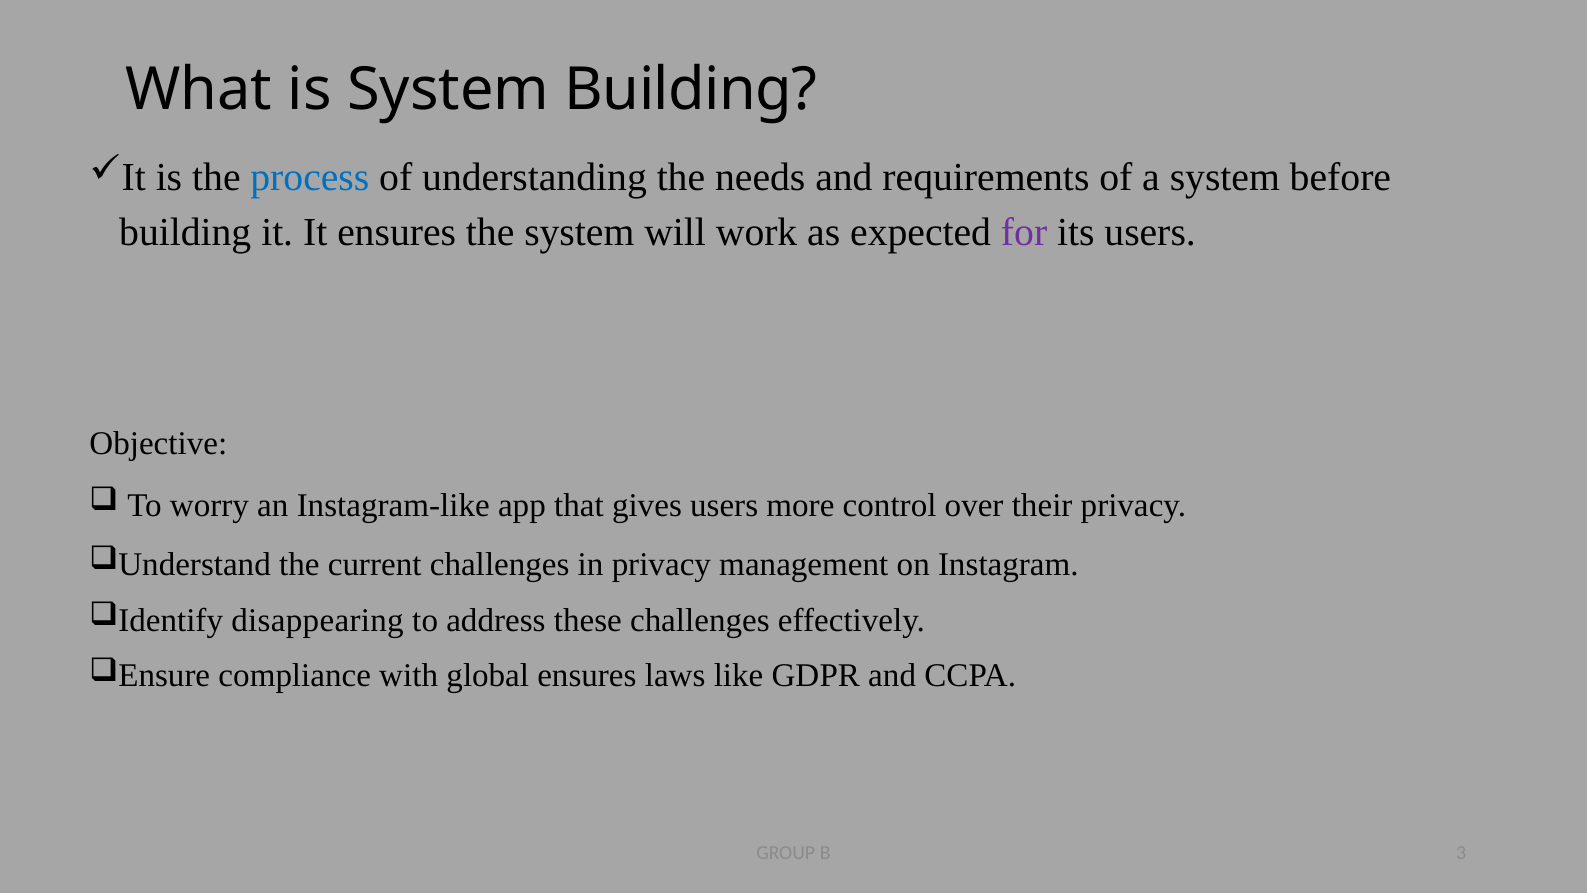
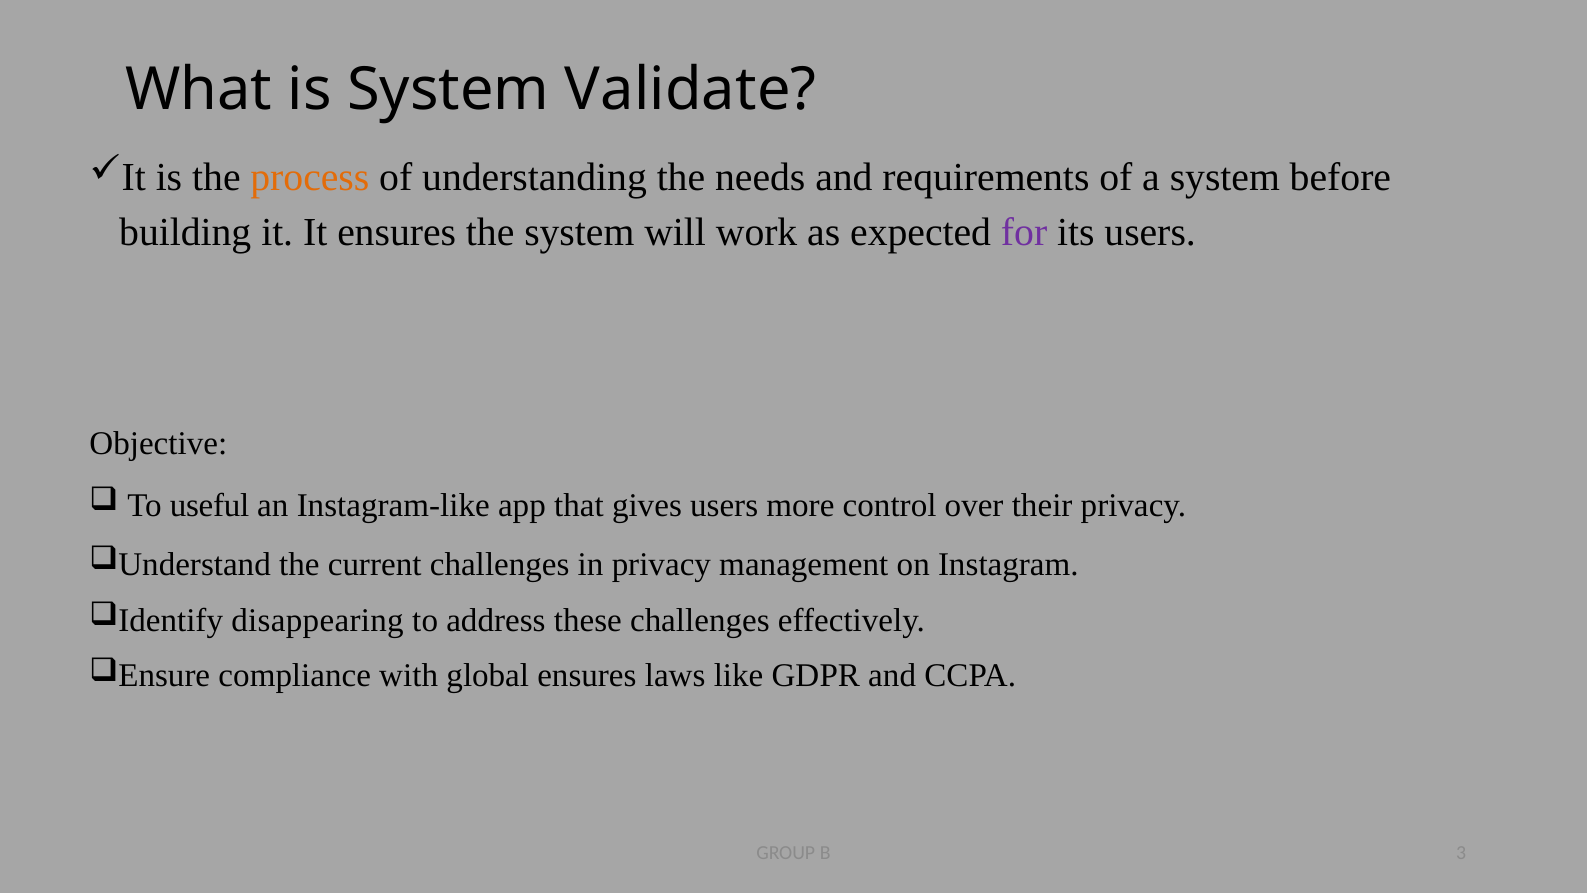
System Building: Building -> Validate
process colour: blue -> orange
worry: worry -> useful
